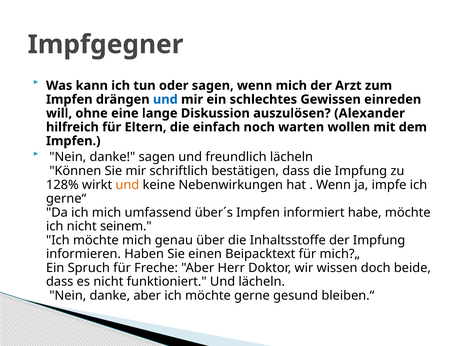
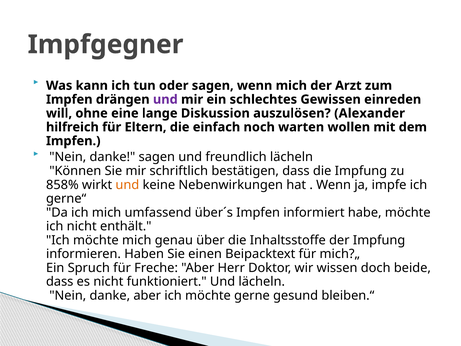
und at (165, 99) colour: blue -> purple
128%: 128% -> 858%
seinem: seinem -> enthält
